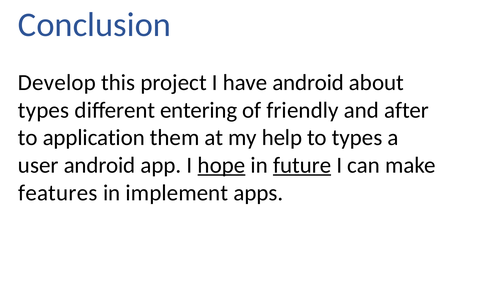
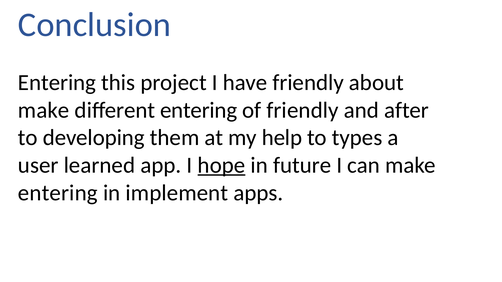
Develop at (57, 83): Develop -> Entering
have android: android -> friendly
types at (44, 110): types -> make
application: application -> developing
user android: android -> learned
future underline: present -> none
features at (58, 193): features -> entering
